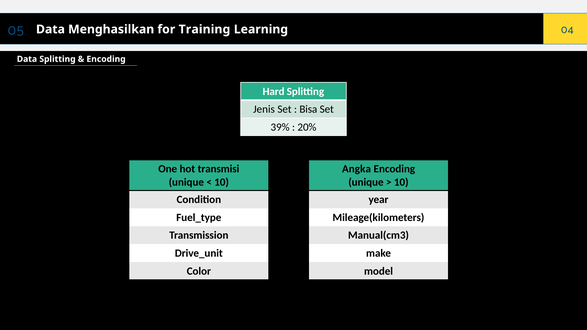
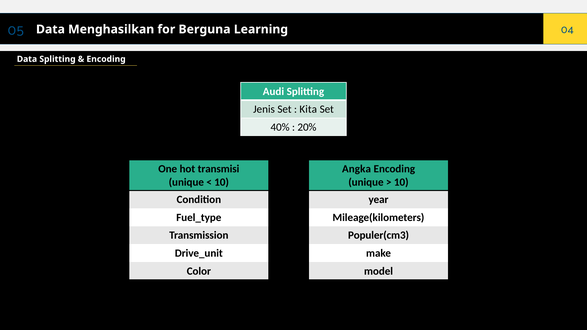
Training: Training -> Berguna
Hard: Hard -> Audi
Bisa: Bisa -> Kita
39%: 39% -> 40%
Manual(cm3: Manual(cm3 -> Populer(cm3
